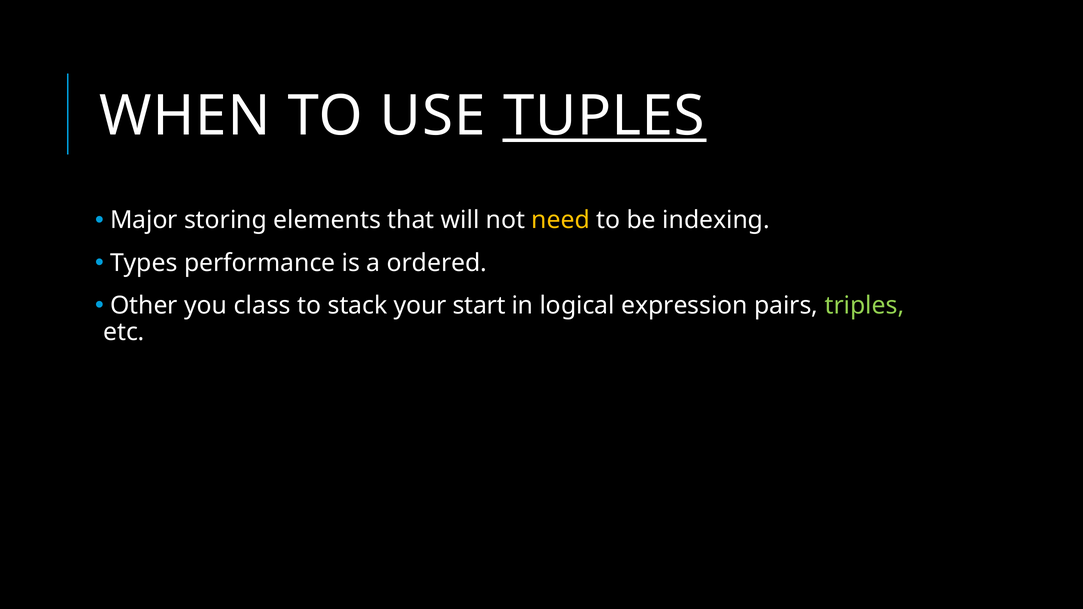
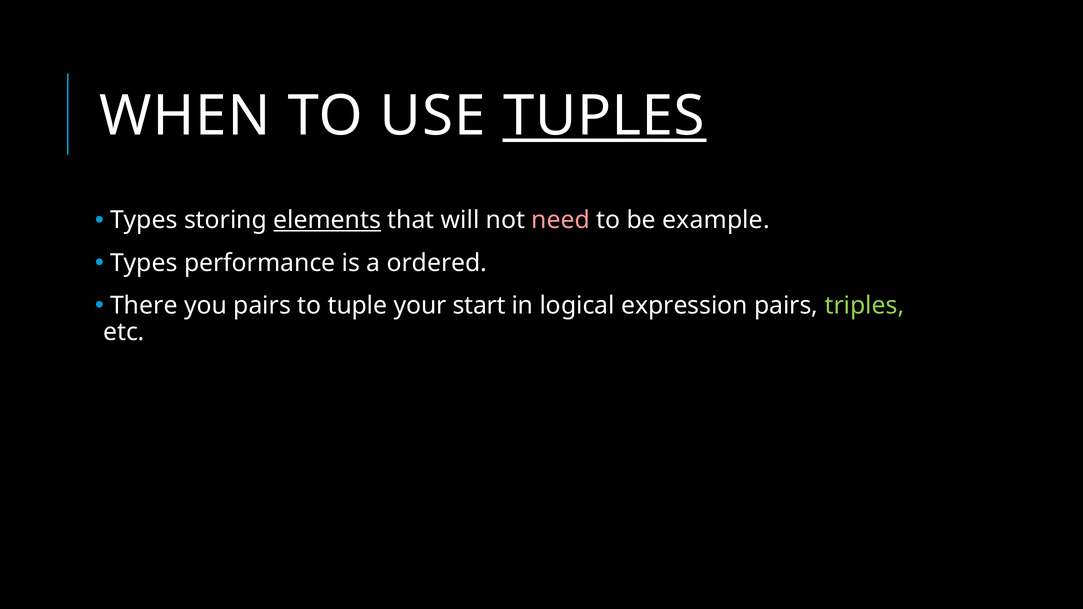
Major at (144, 220): Major -> Types
elements underline: none -> present
need colour: yellow -> pink
indexing: indexing -> example
Other: Other -> There
you class: class -> pairs
stack: stack -> tuple
